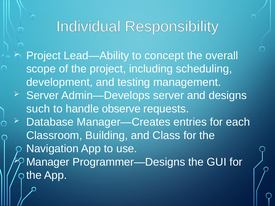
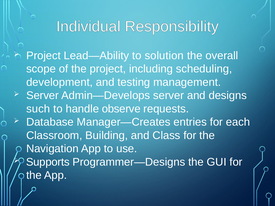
concept: concept -> solution
Manager: Manager -> Supports
